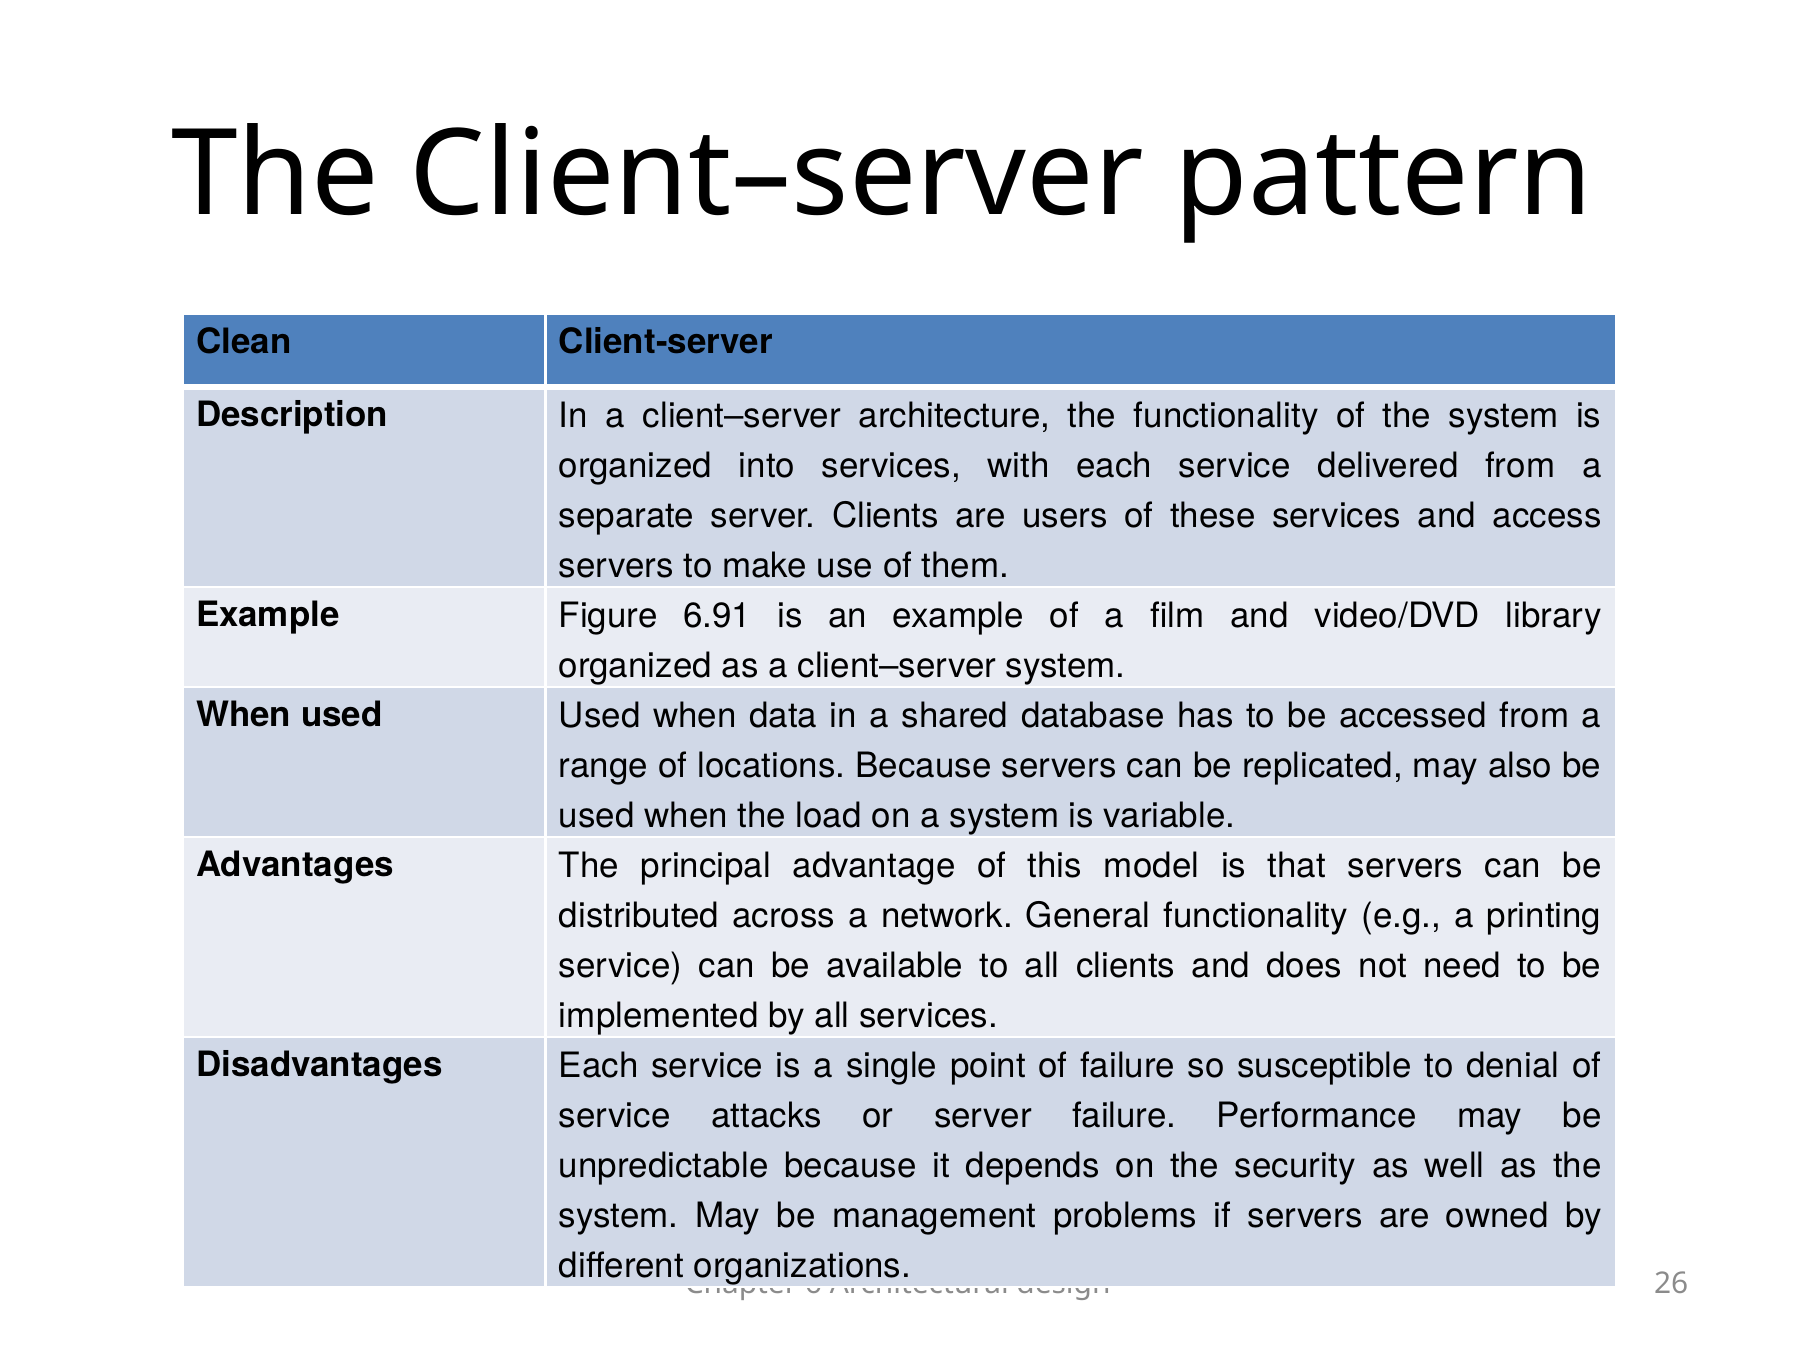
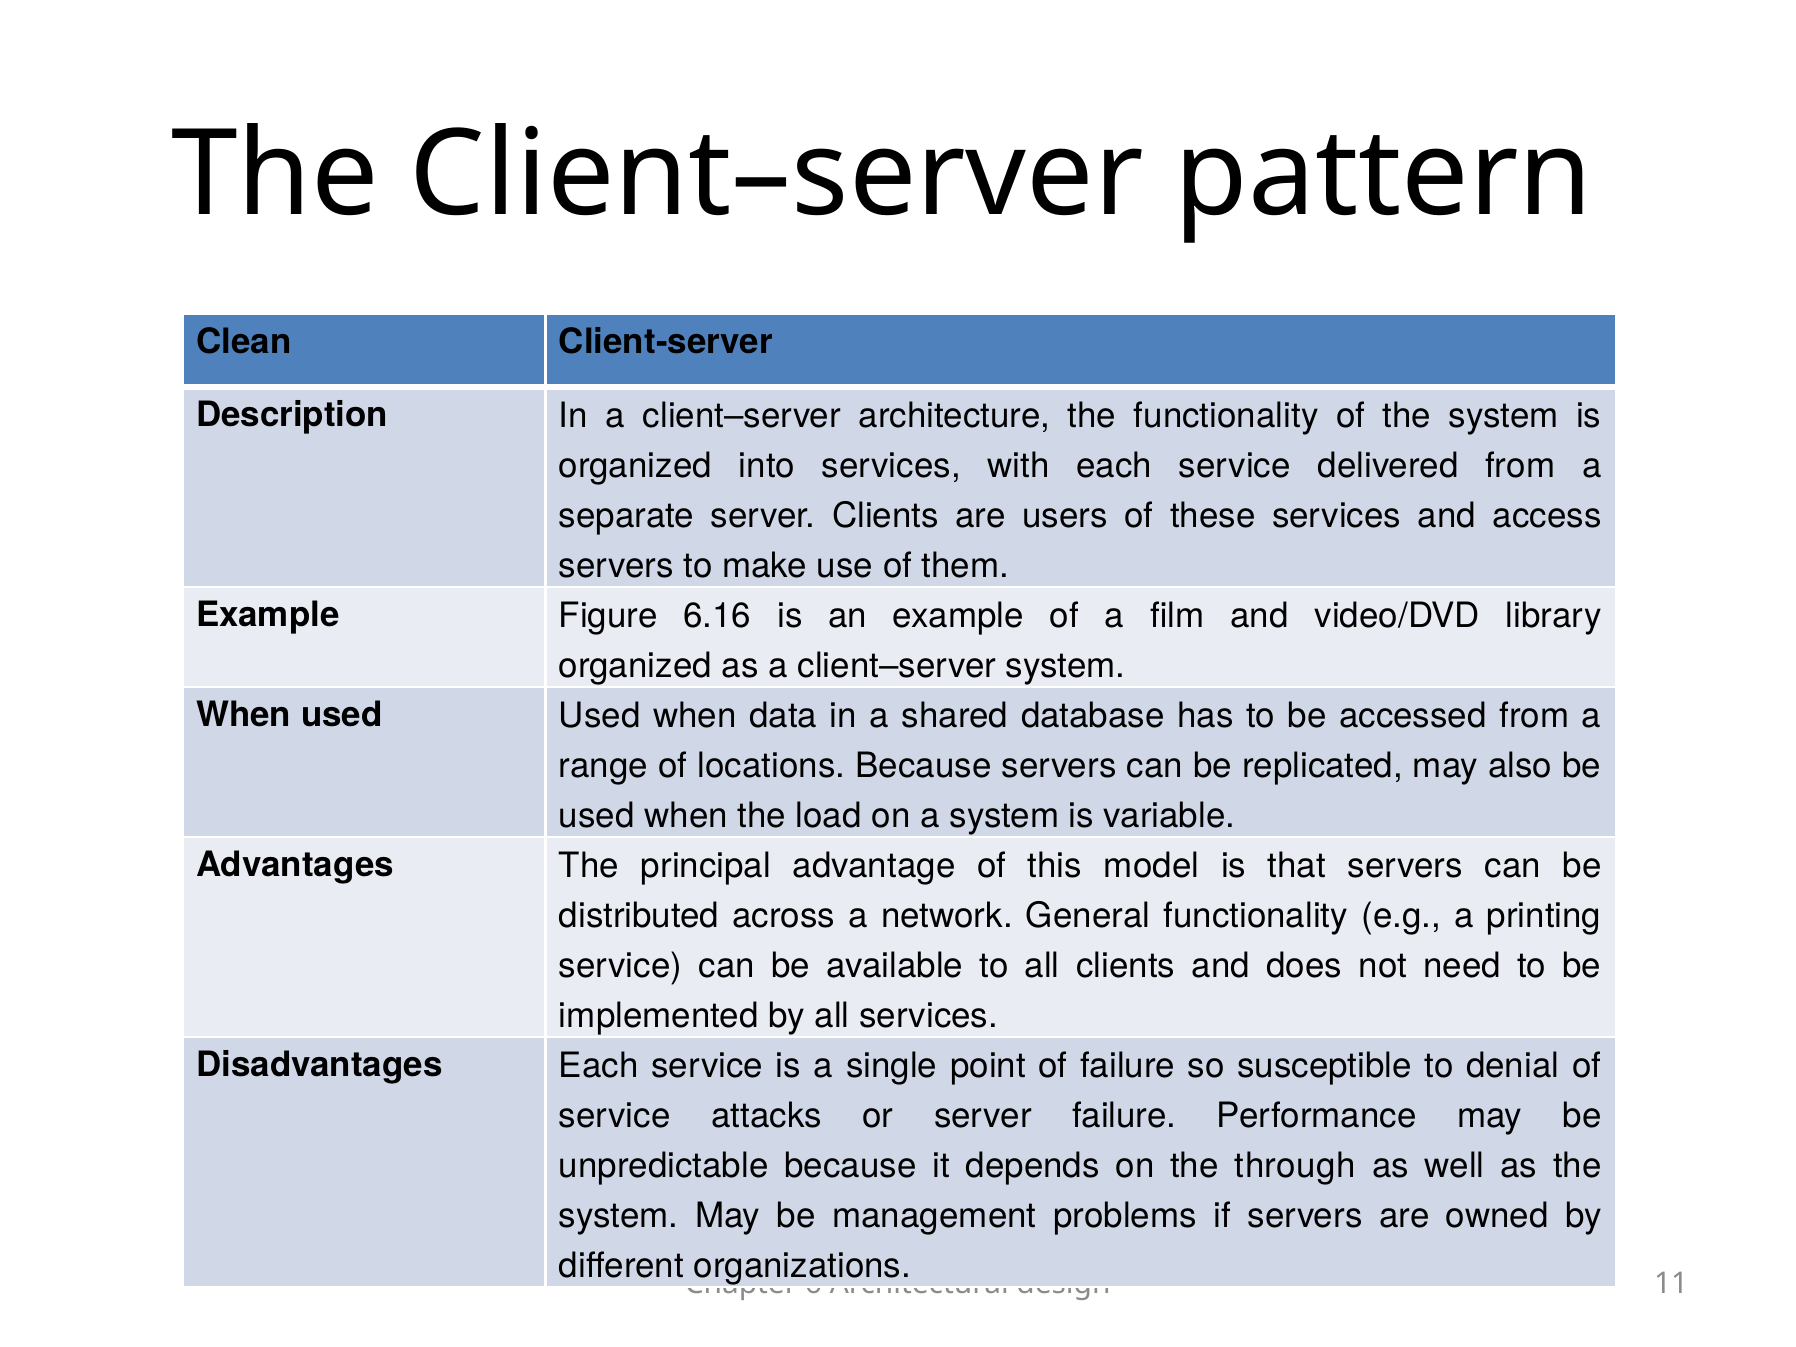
6.91: 6.91 -> 6.16
security: security -> through
26: 26 -> 11
